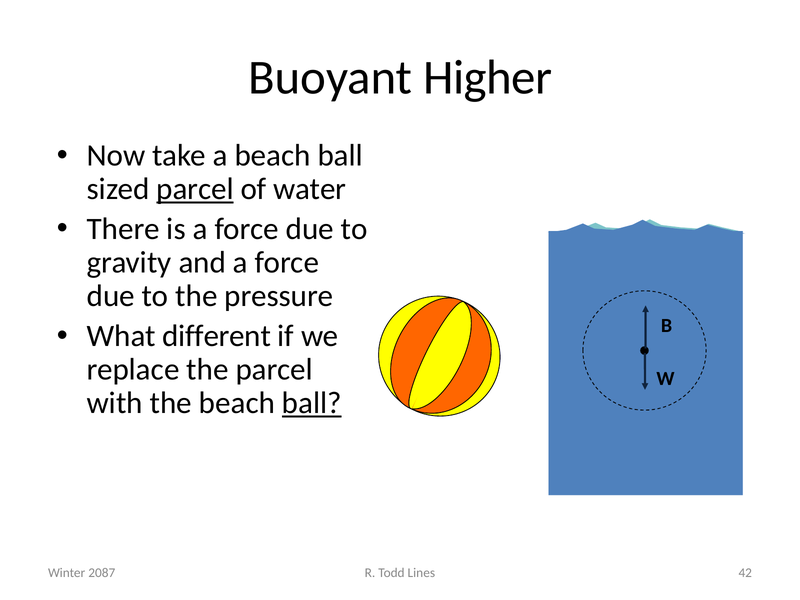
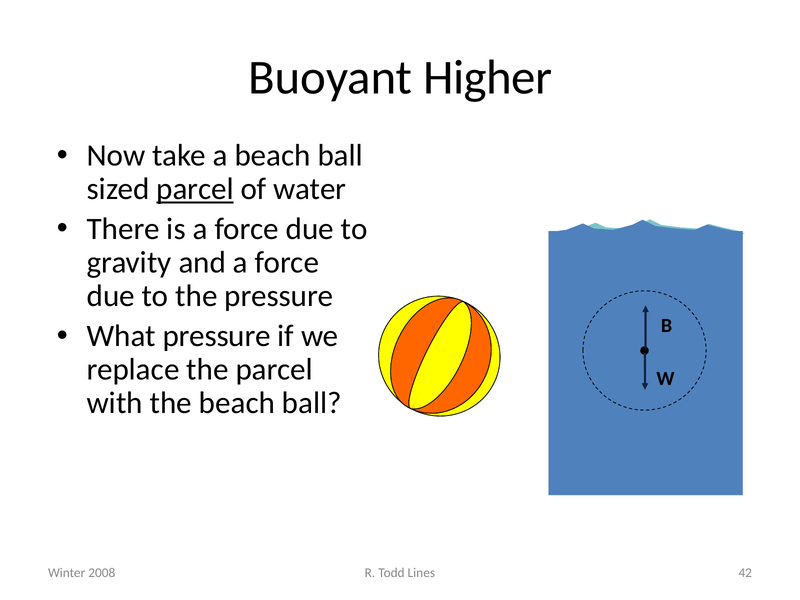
What different: different -> pressure
ball at (312, 403) underline: present -> none
2087: 2087 -> 2008
